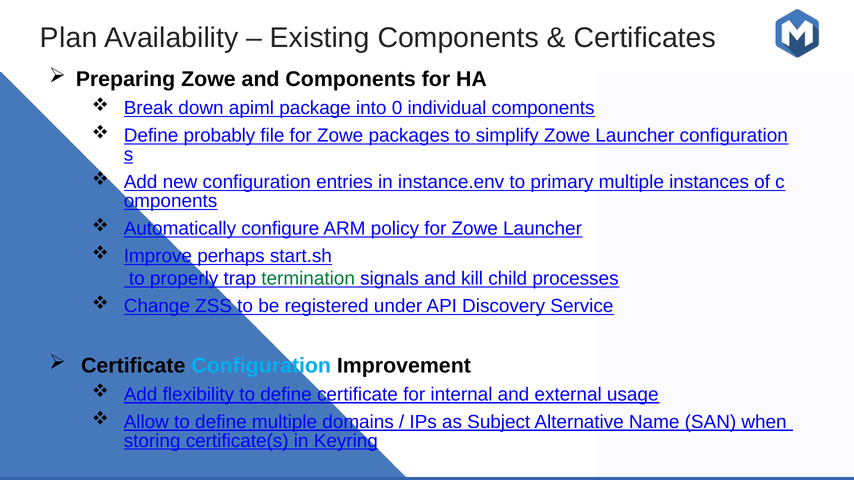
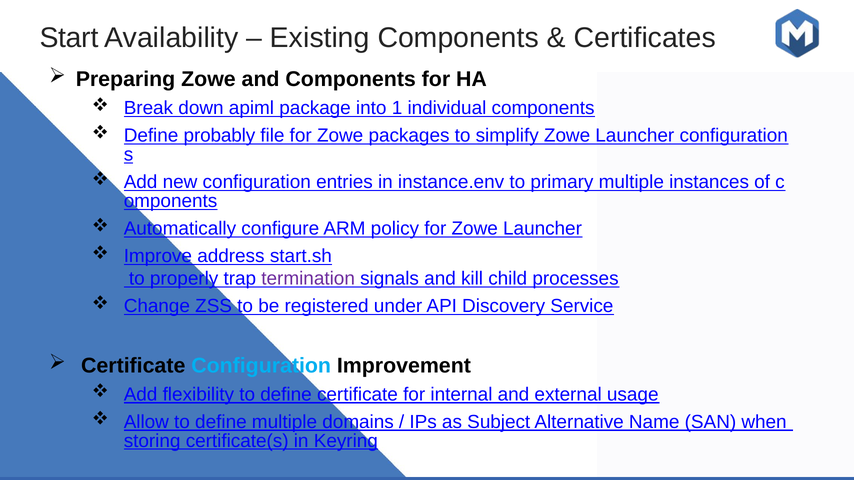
Plan: Plan -> Start
0: 0 -> 1
perhaps: perhaps -> address
termination colour: green -> purple
